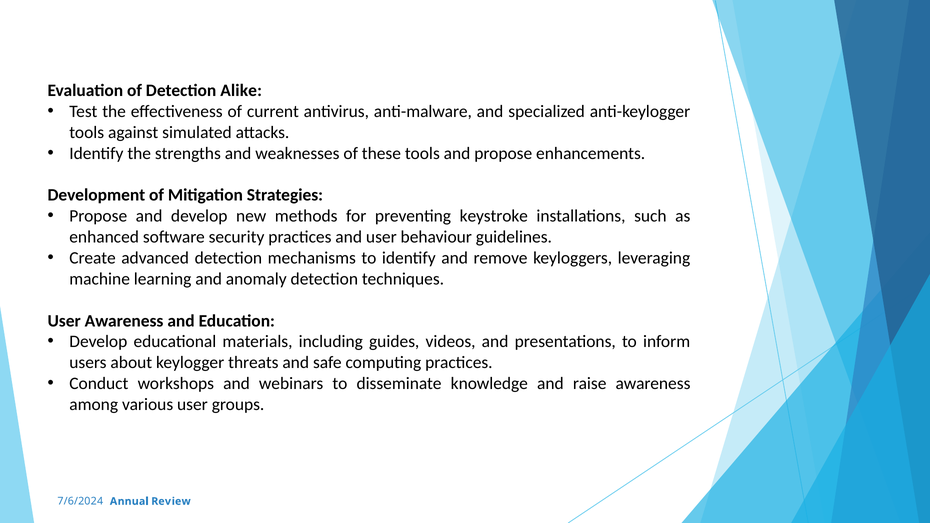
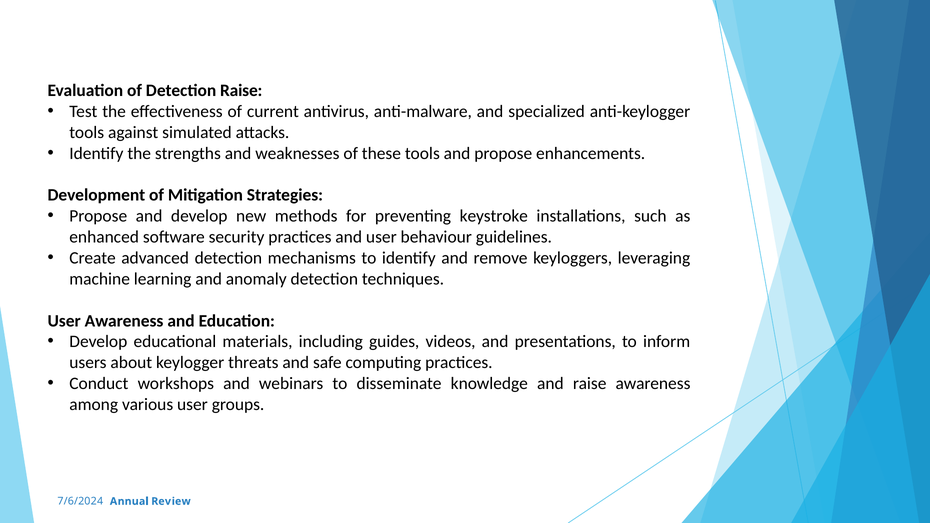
Detection Alike: Alike -> Raise
